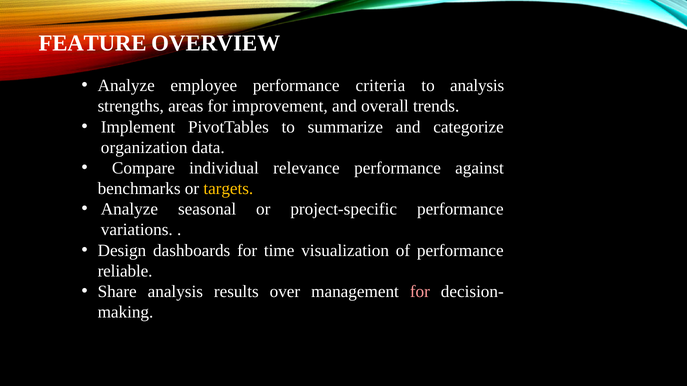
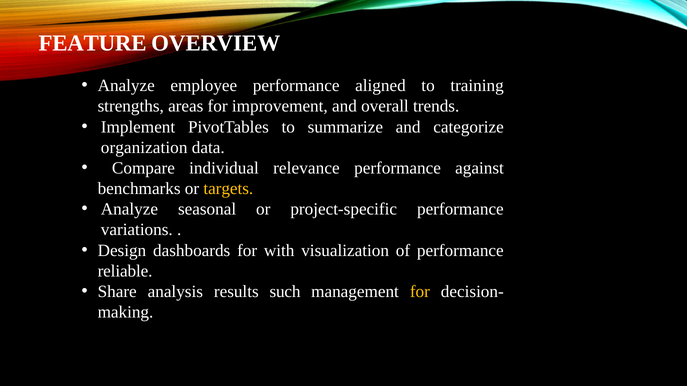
criteria: criteria -> aligned
to analysis: analysis -> training
time: time -> with
over: over -> such
for at (420, 292) colour: pink -> yellow
